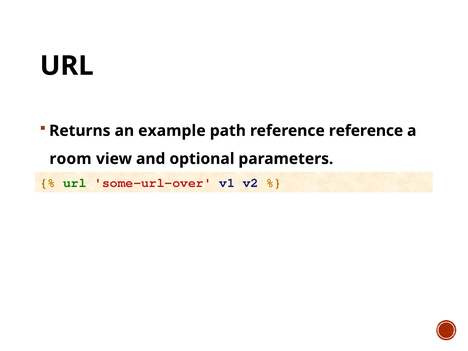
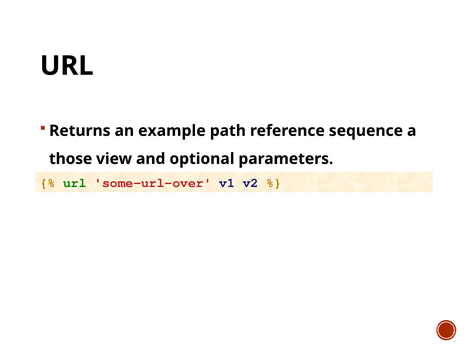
reference reference: reference -> sequence
room: room -> those
